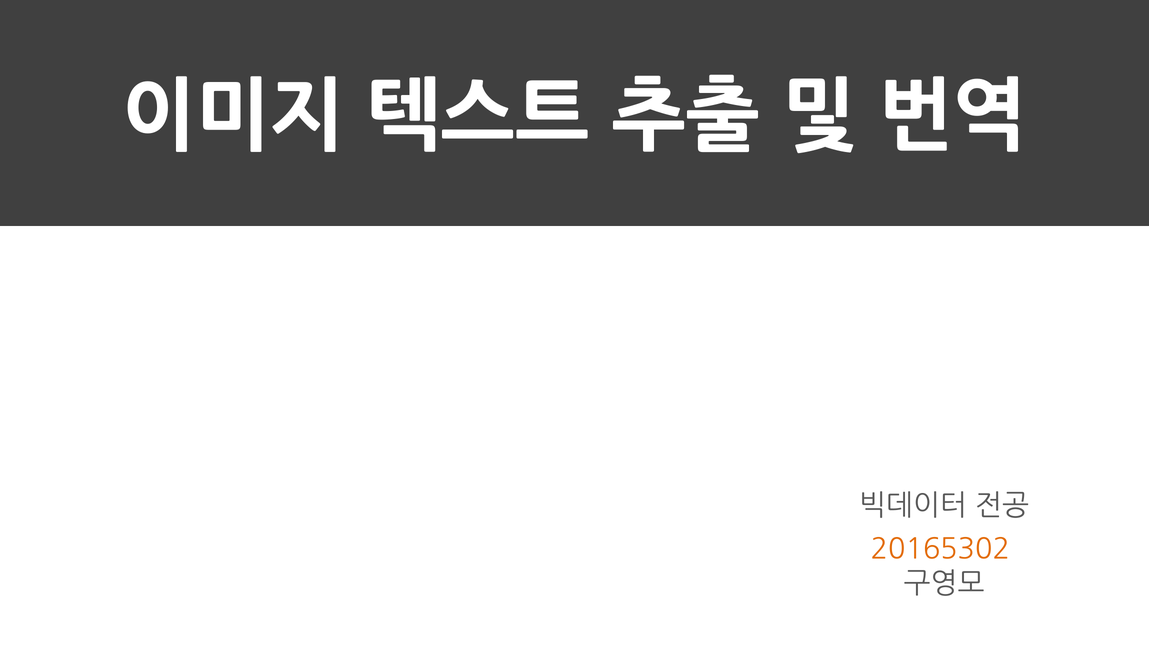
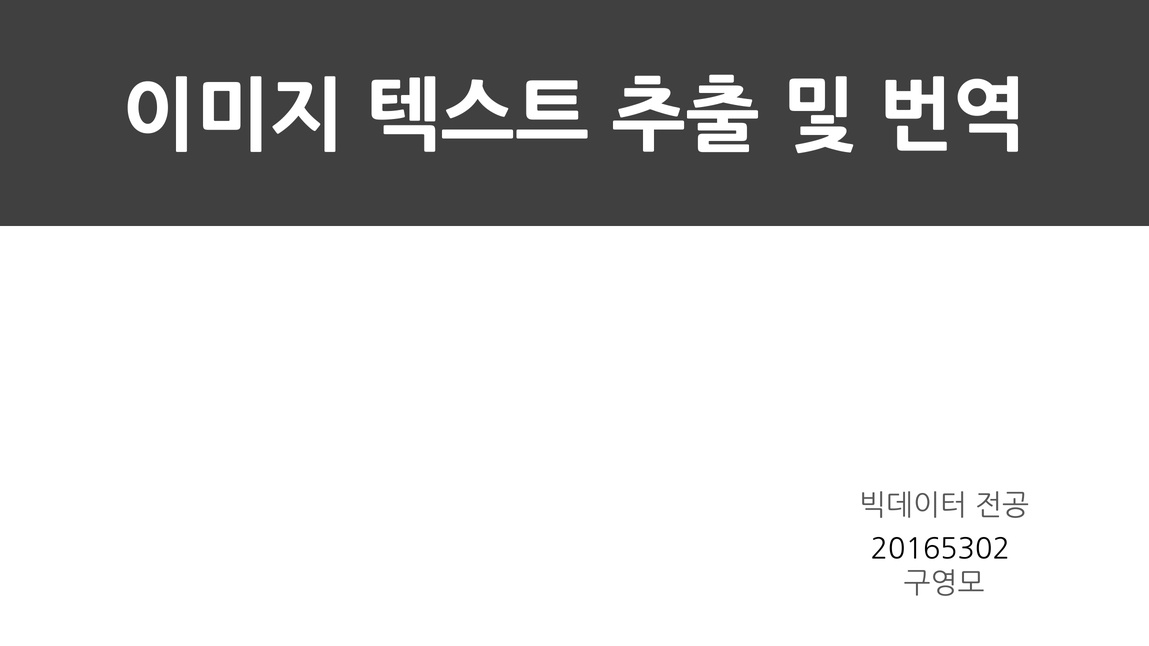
20165302 colour: orange -> black
